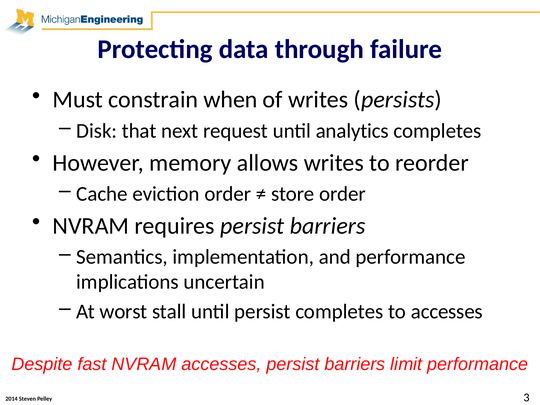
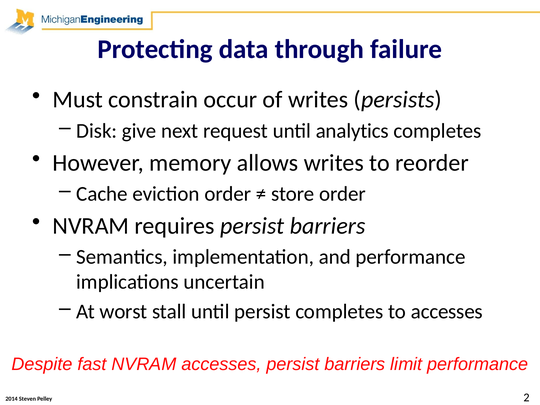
when: when -> occur
that: that -> give
3: 3 -> 2
